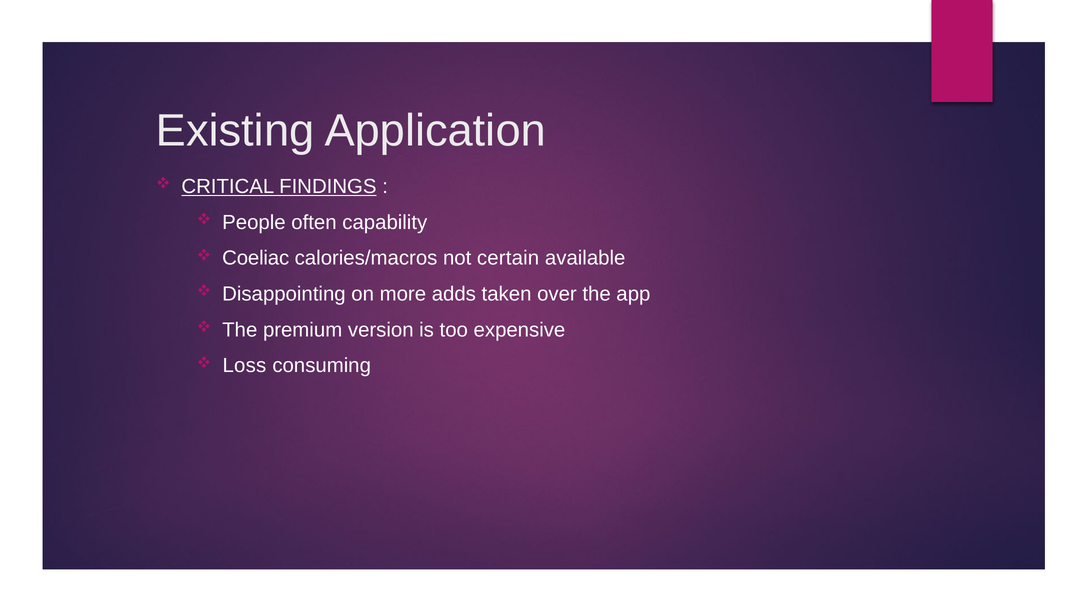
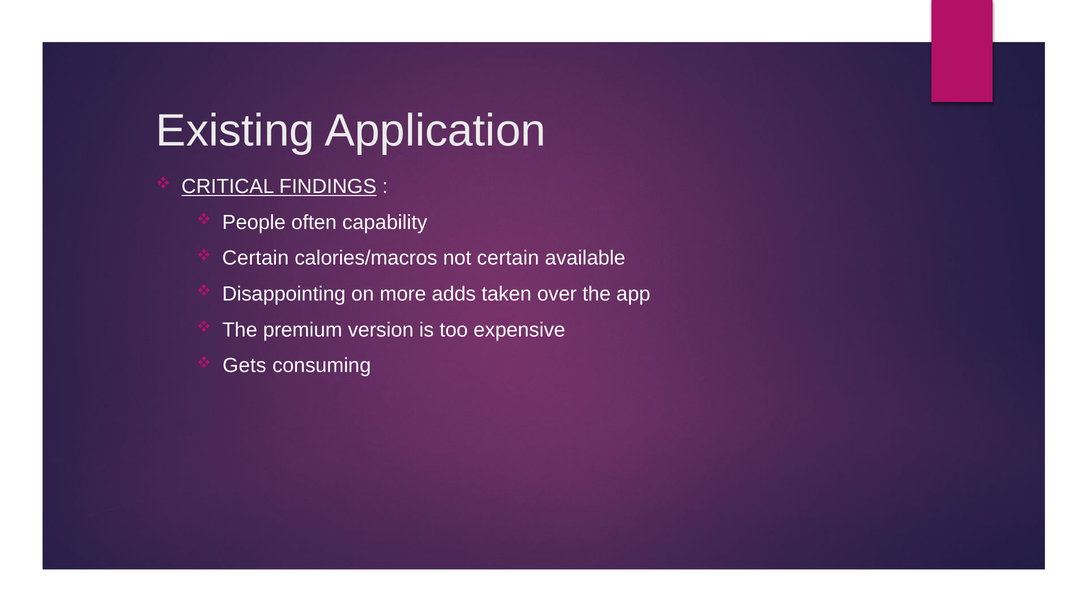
Coeliac at (256, 258): Coeliac -> Certain
Loss: Loss -> Gets
